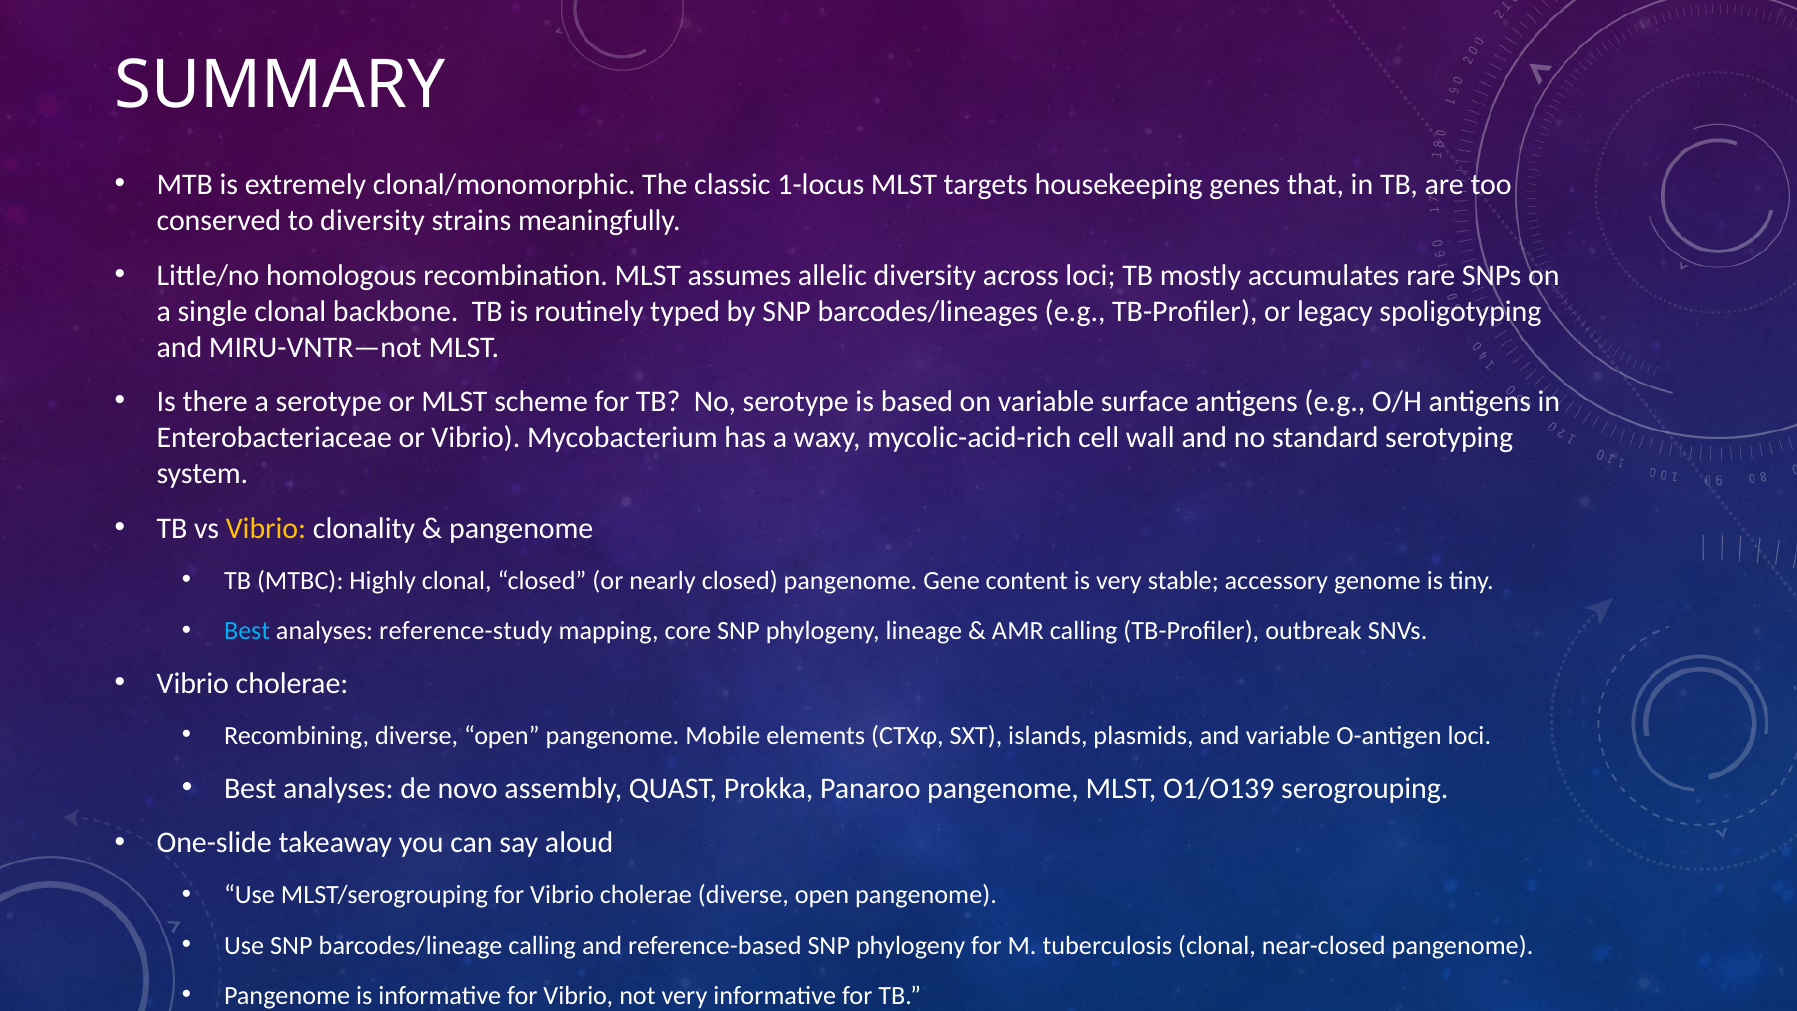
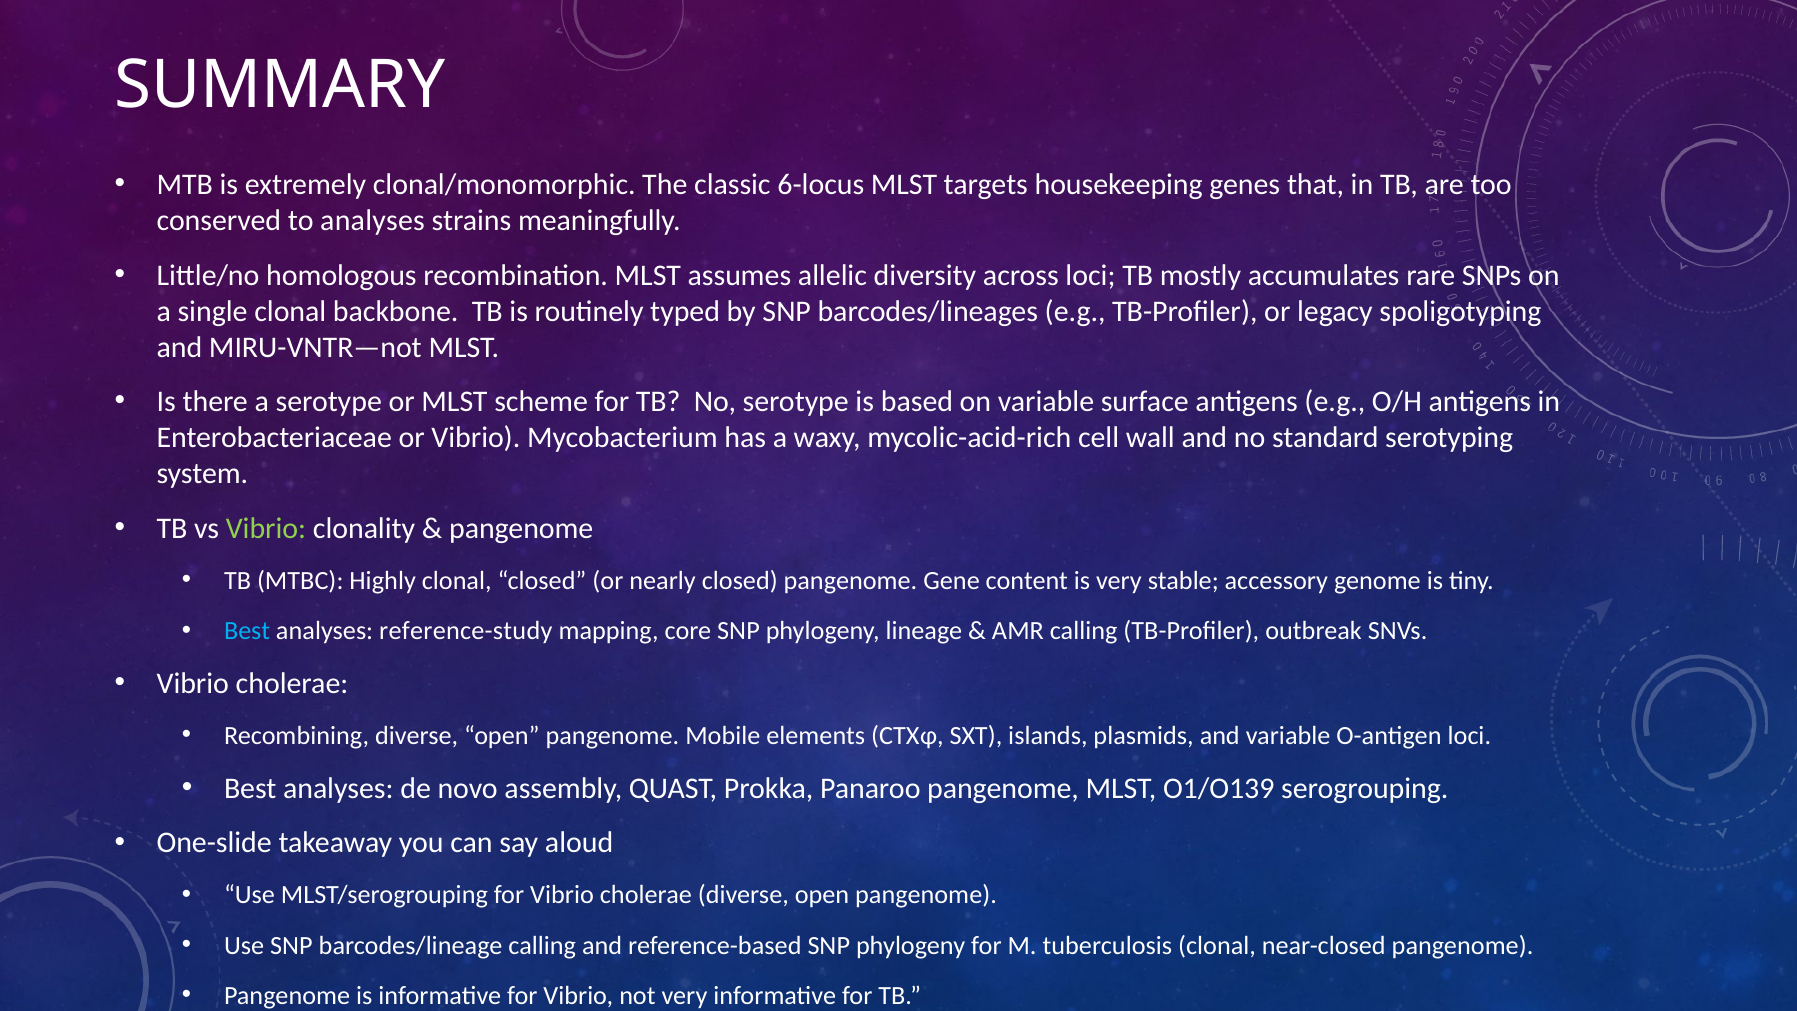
1-locus: 1-locus -> 6-locus
to diversity: diversity -> analyses
Vibrio at (266, 528) colour: yellow -> light green
